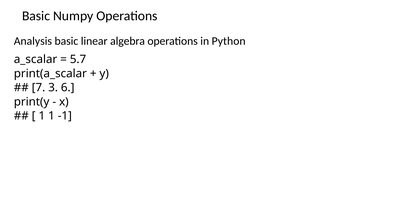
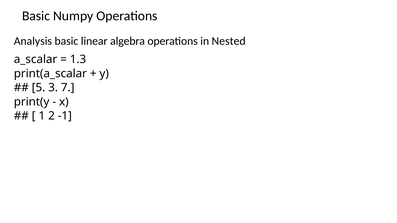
Python: Python -> Nested
5.7: 5.7 -> 1.3
7: 7 -> 5
6: 6 -> 7
1 1: 1 -> 2
